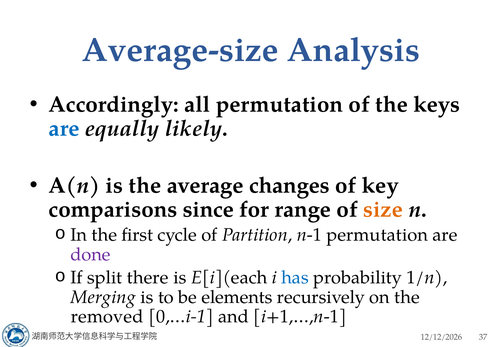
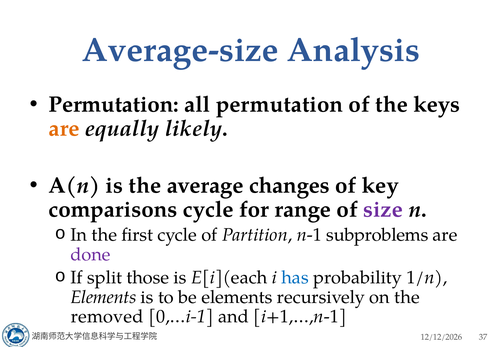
Accordingly at (114, 105): Accordingly -> Permutation
are at (64, 129) colour: blue -> orange
comparisons since: since -> cycle
size colour: orange -> purple
n-1 permutation: permutation -> subproblems
there: there -> those
Merging at (103, 298): Merging -> Elements
